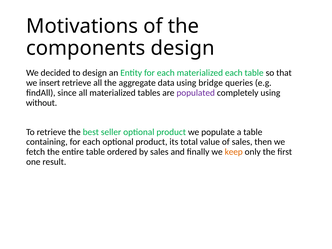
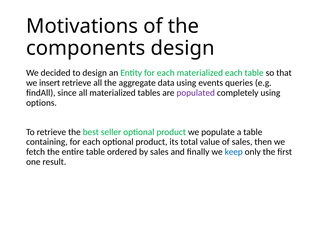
bridge: bridge -> events
without: without -> options
keep colour: orange -> blue
